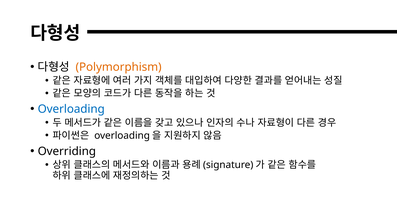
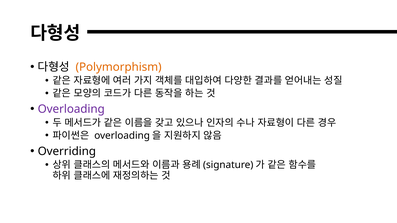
Overloading at (71, 109) colour: blue -> purple
